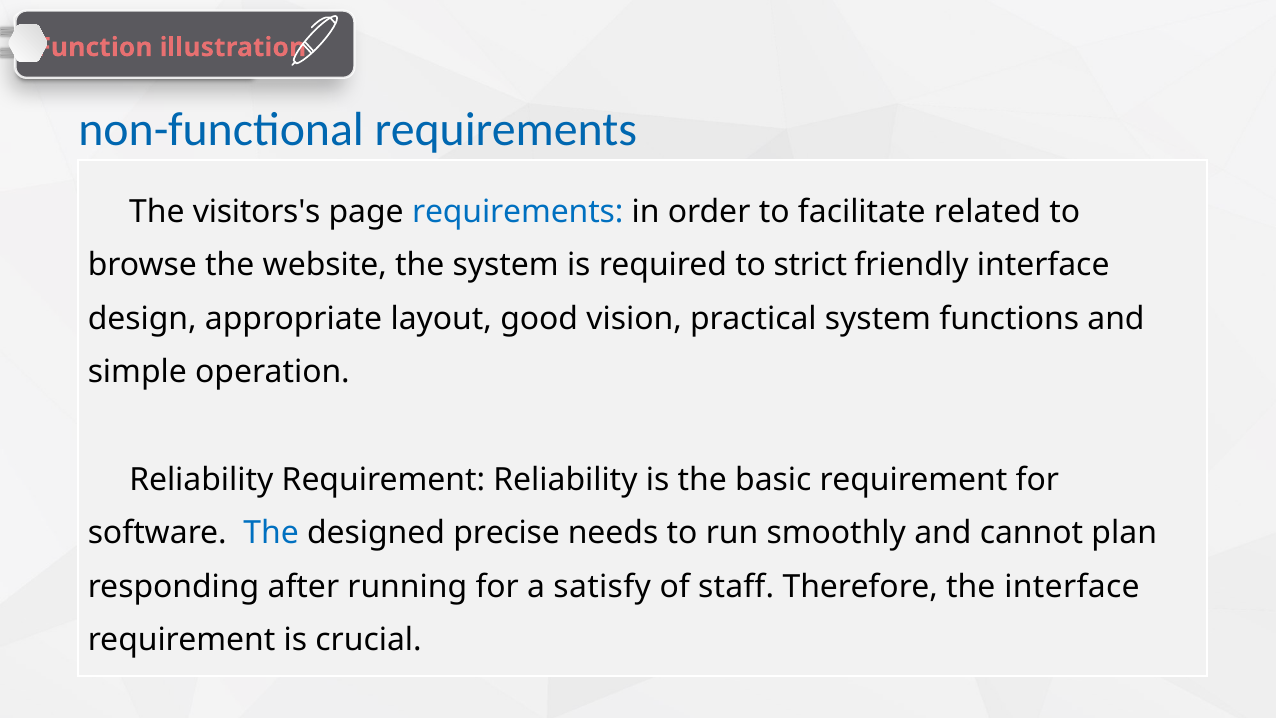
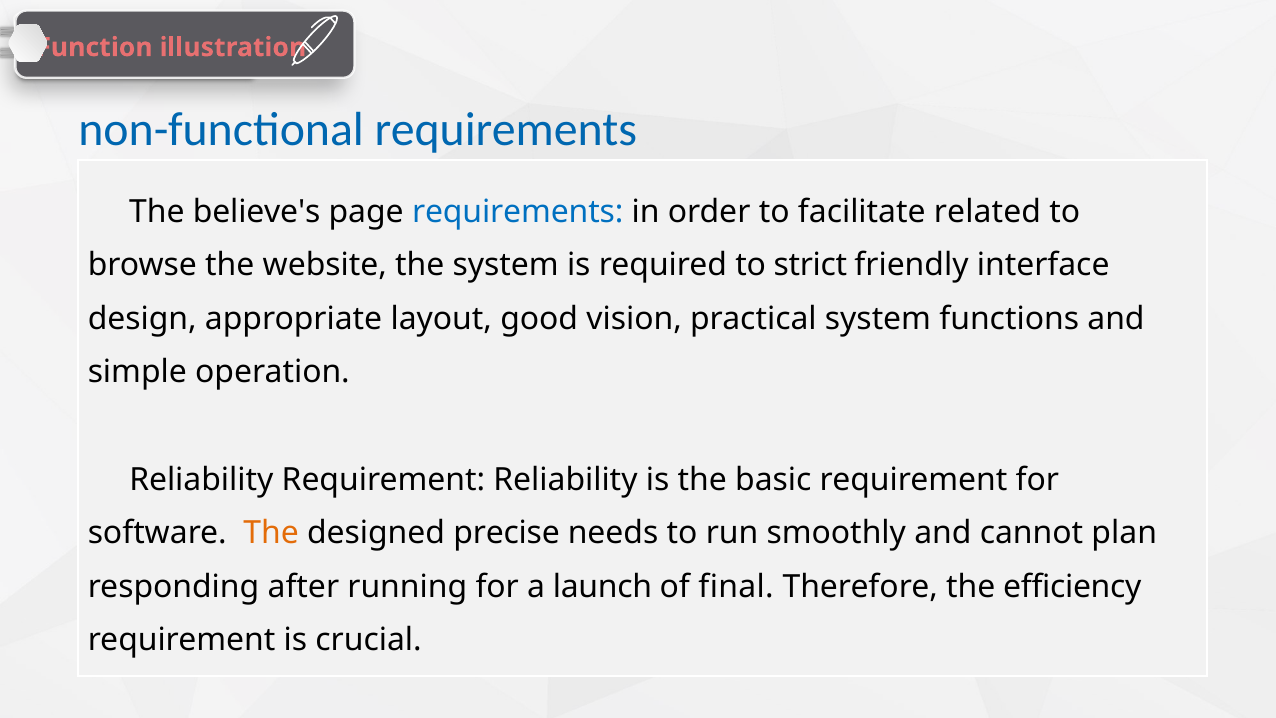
visitors's: visitors's -> believe's
The at (271, 533) colour: blue -> orange
satisfy: satisfy -> launch
staff: staff -> final
the interface: interface -> efficiency
